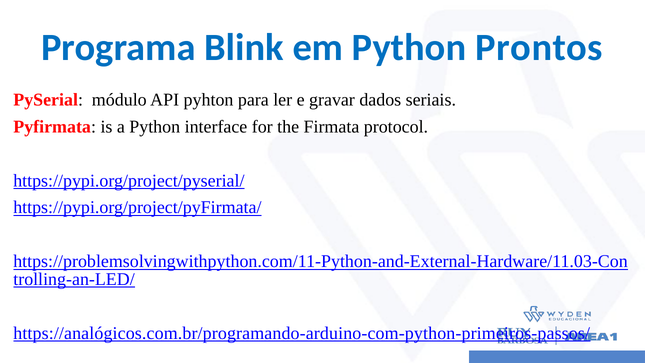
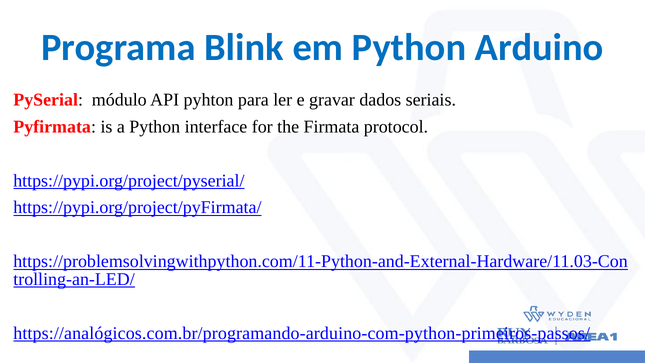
Prontos: Prontos -> Arduino
